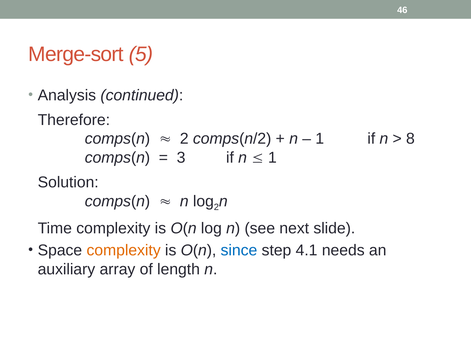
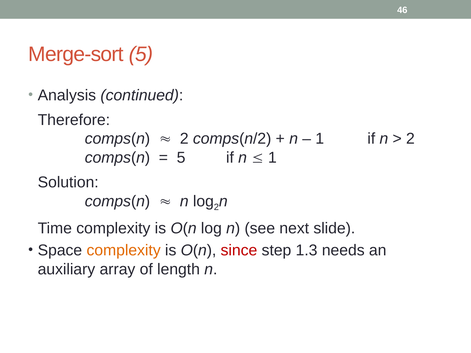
8 at (410, 139): 8 -> 2
3 at (181, 158): 3 -> 5
since colour: blue -> red
4.1: 4.1 -> 1.3
